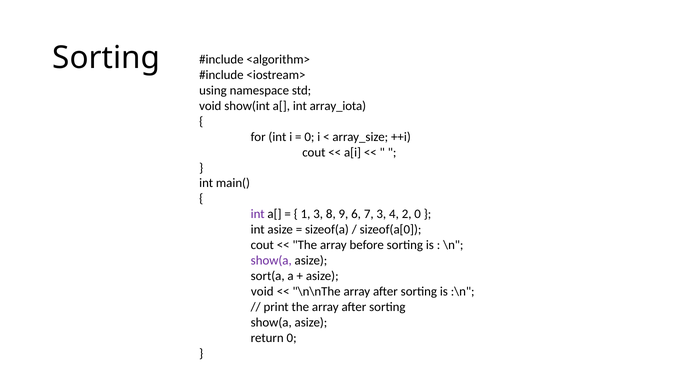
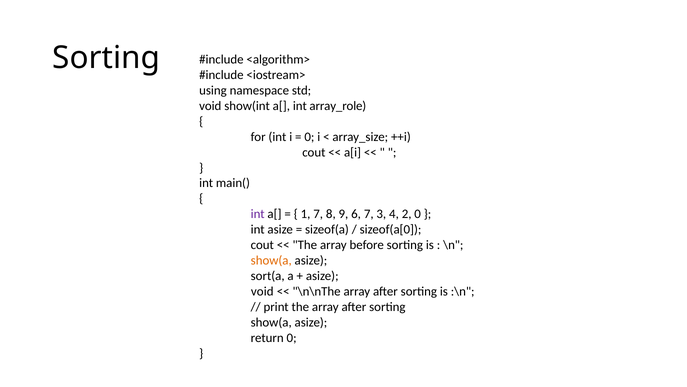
array_iota: array_iota -> array_role
1 3: 3 -> 7
show(a at (271, 260) colour: purple -> orange
